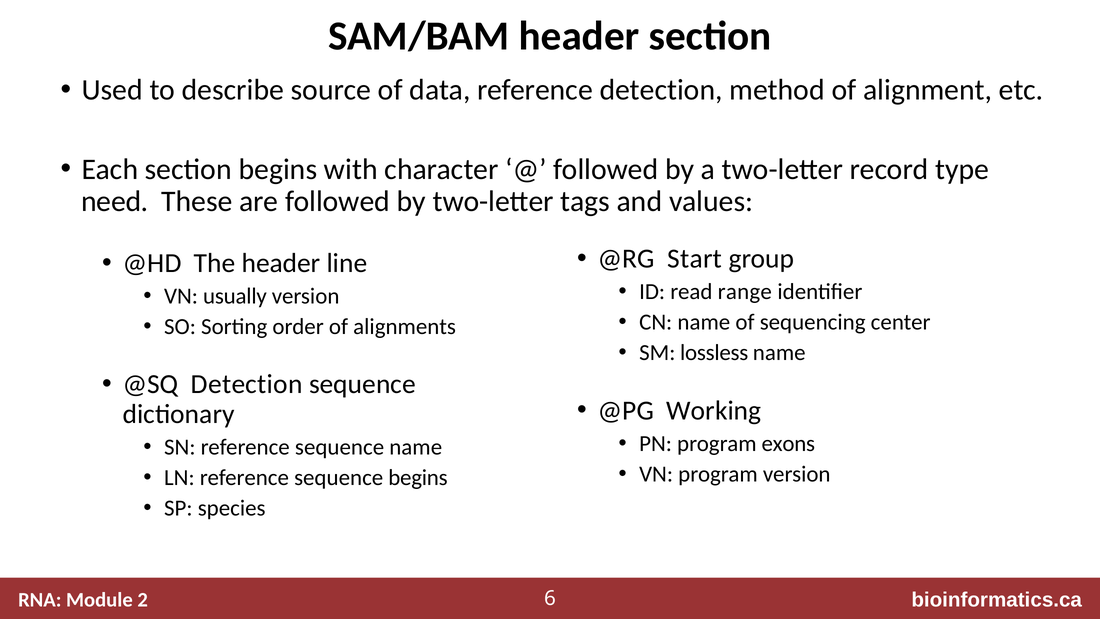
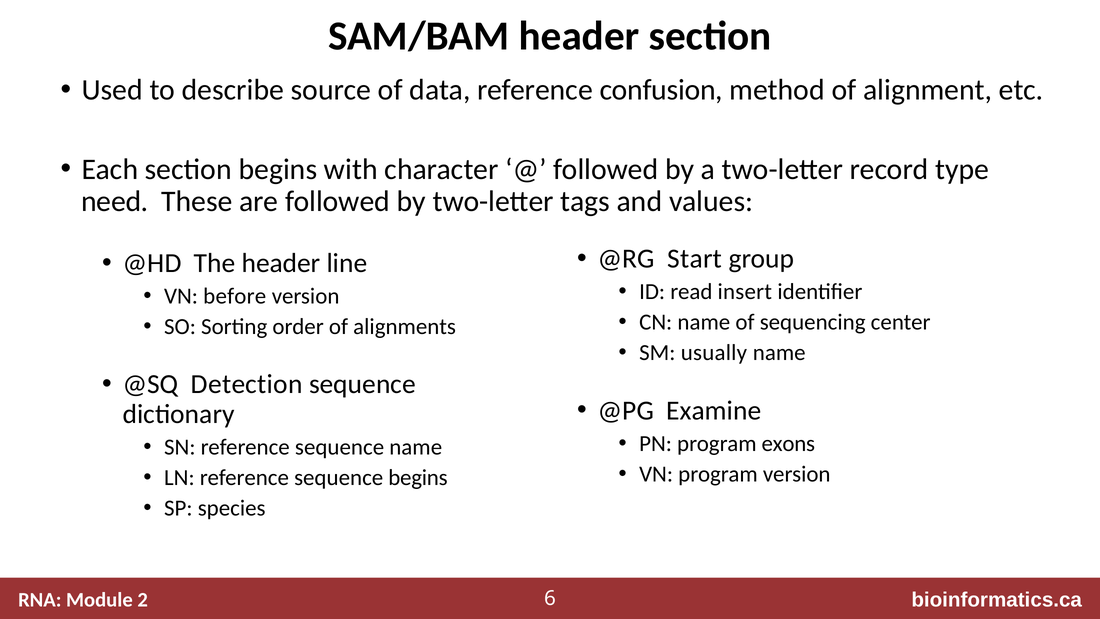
reference detection: detection -> confusion
range: range -> insert
usually: usually -> before
lossless: lossless -> usually
Working: Working -> Examine
